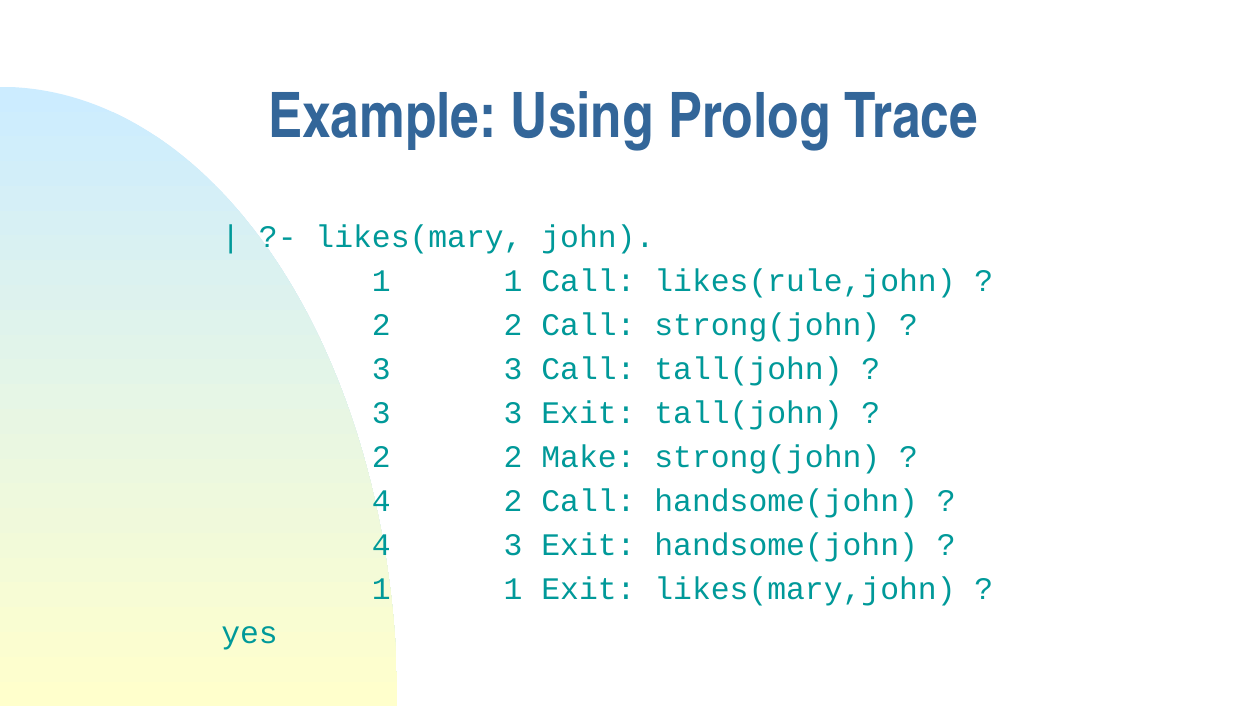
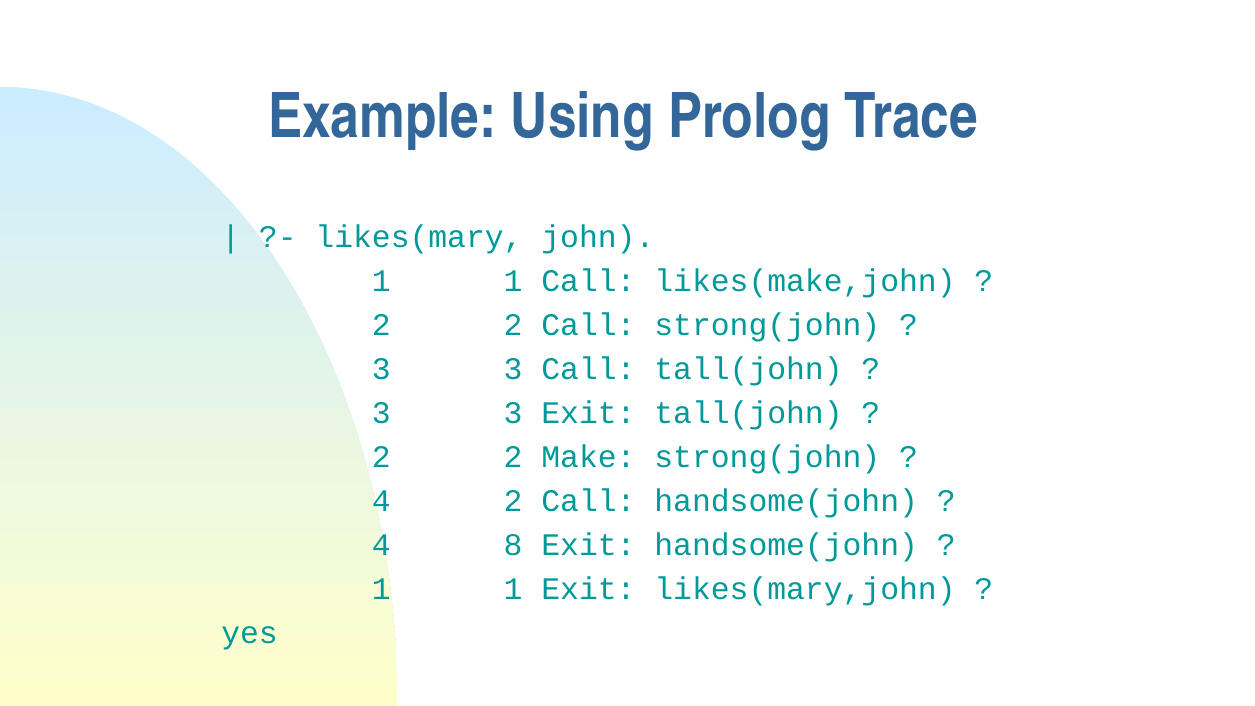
likes(rule,john: likes(rule,john -> likes(make,john
4 3: 3 -> 8
